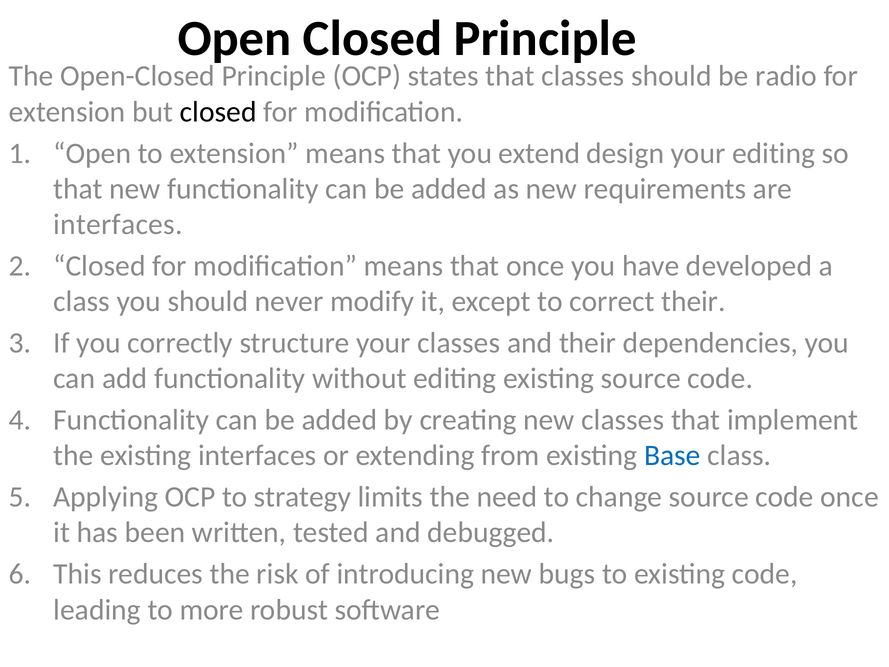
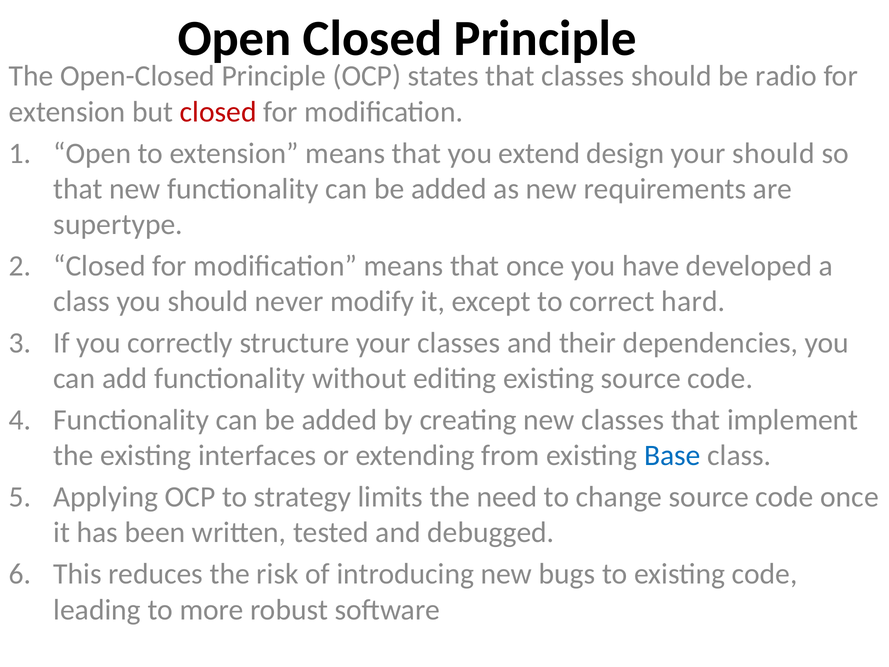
closed at (218, 112) colour: black -> red
your editing: editing -> should
interfaces at (118, 224): interfaces -> supertype
correct their: their -> hard
